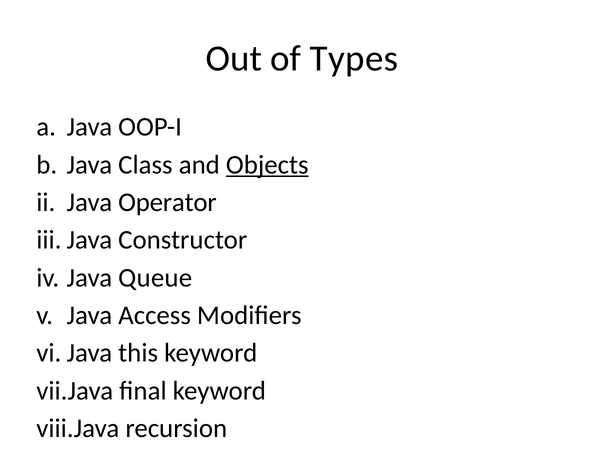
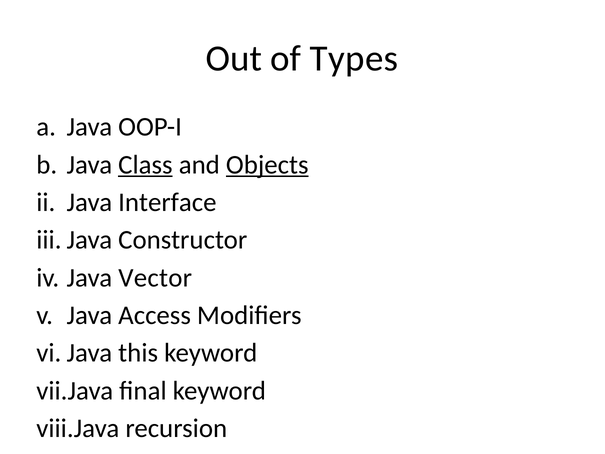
Class at (145, 165) underline: none -> present
Java Operator: Operator -> Interface
Queue: Queue -> Vector
